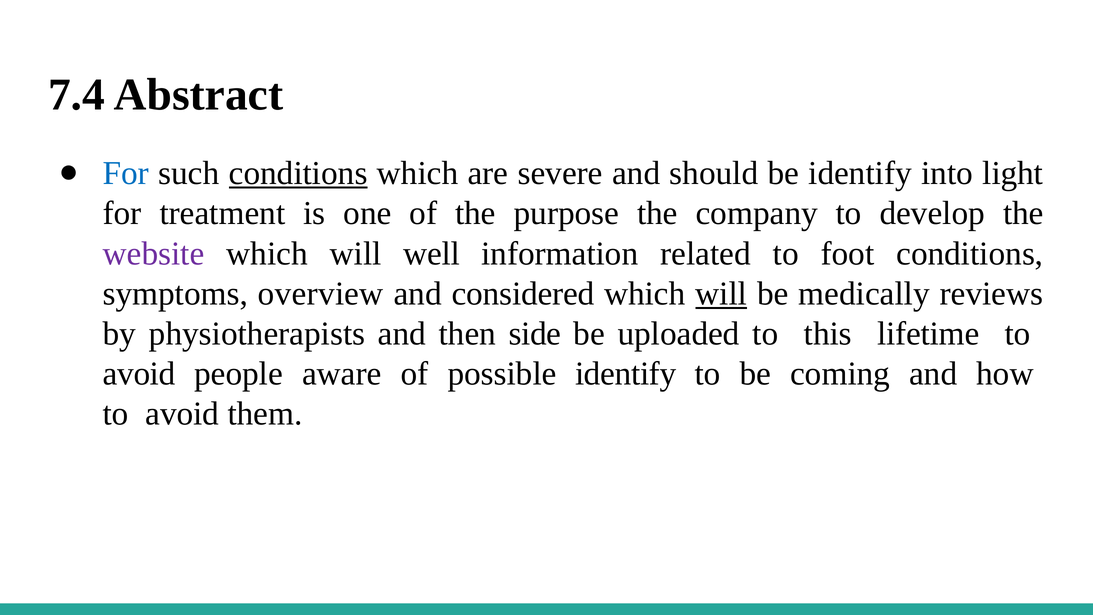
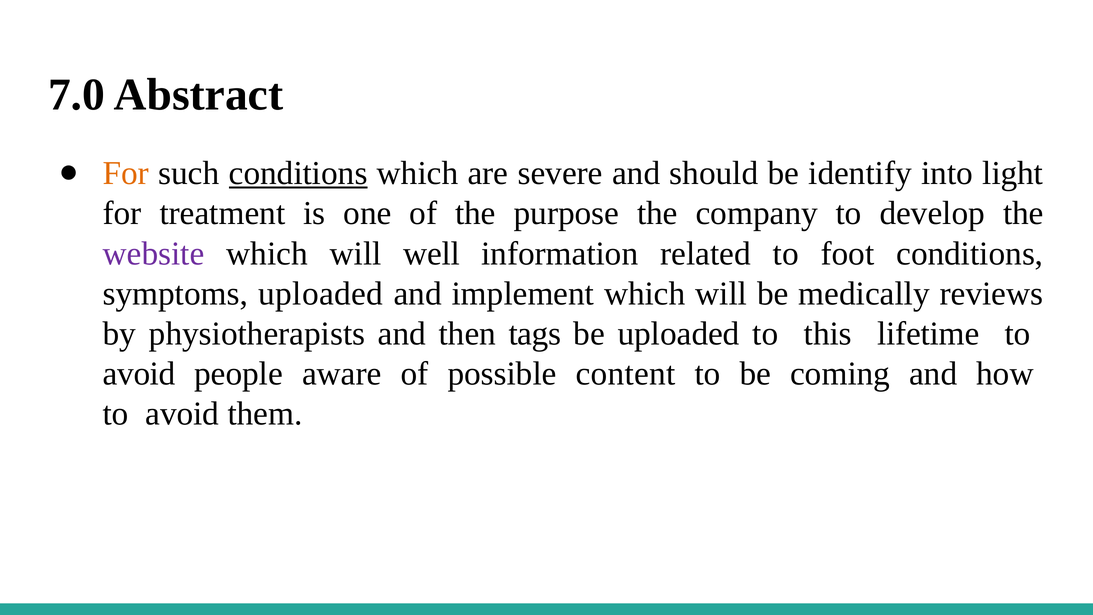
7.4: 7.4 -> 7.0
For at (126, 173) colour: blue -> orange
symptoms overview: overview -> uploaded
considered: considered -> implement
will at (721, 294) underline: present -> none
side: side -> tags
possible identify: identify -> content
